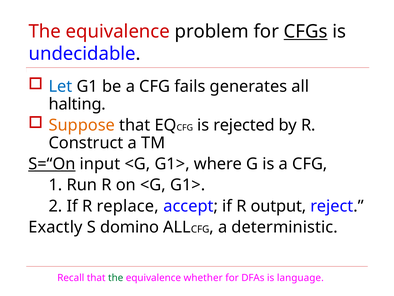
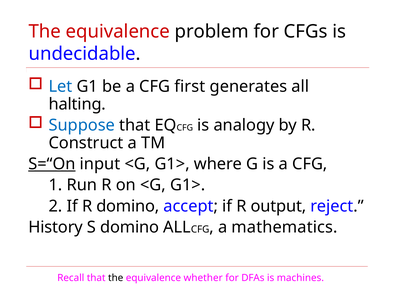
CFGs underline: present -> none
fails: fails -> first
Suppose colour: orange -> blue
rejected: rejected -> analogy
R replace: replace -> domino
Exactly: Exactly -> History
deterministic: deterministic -> mathematics
the at (116, 277) colour: green -> black
language: language -> machines
